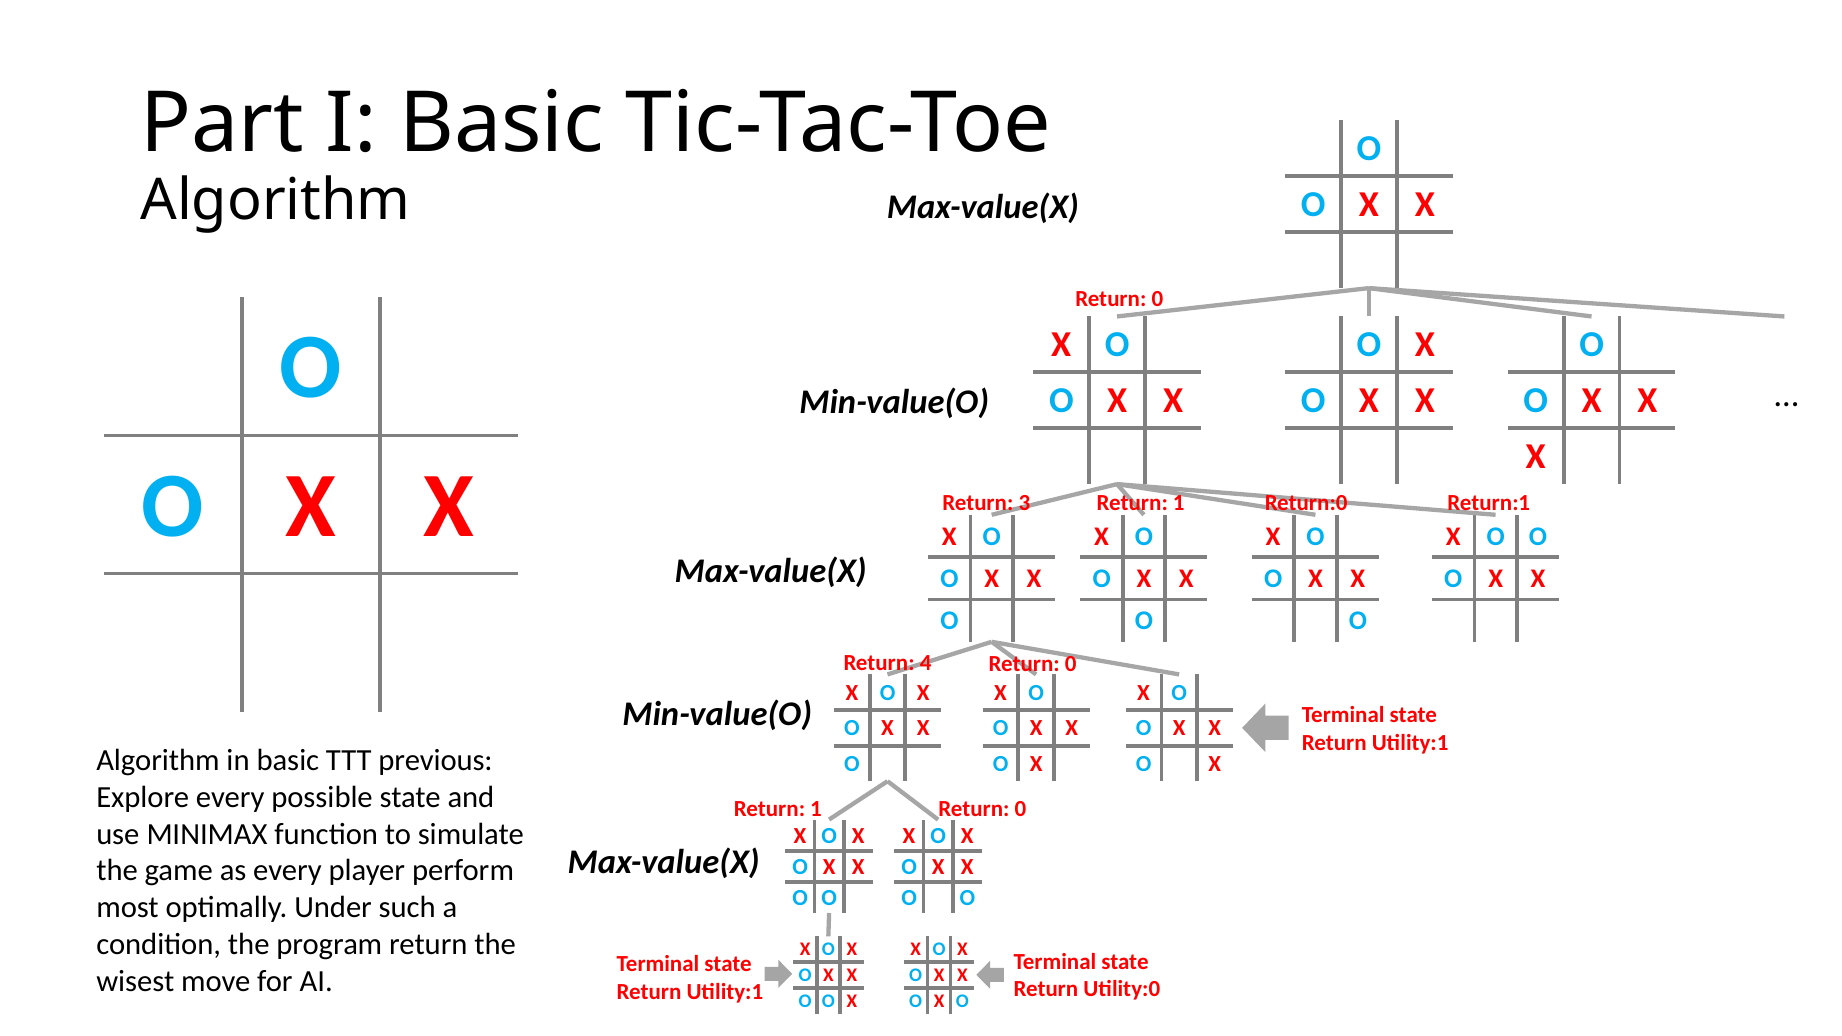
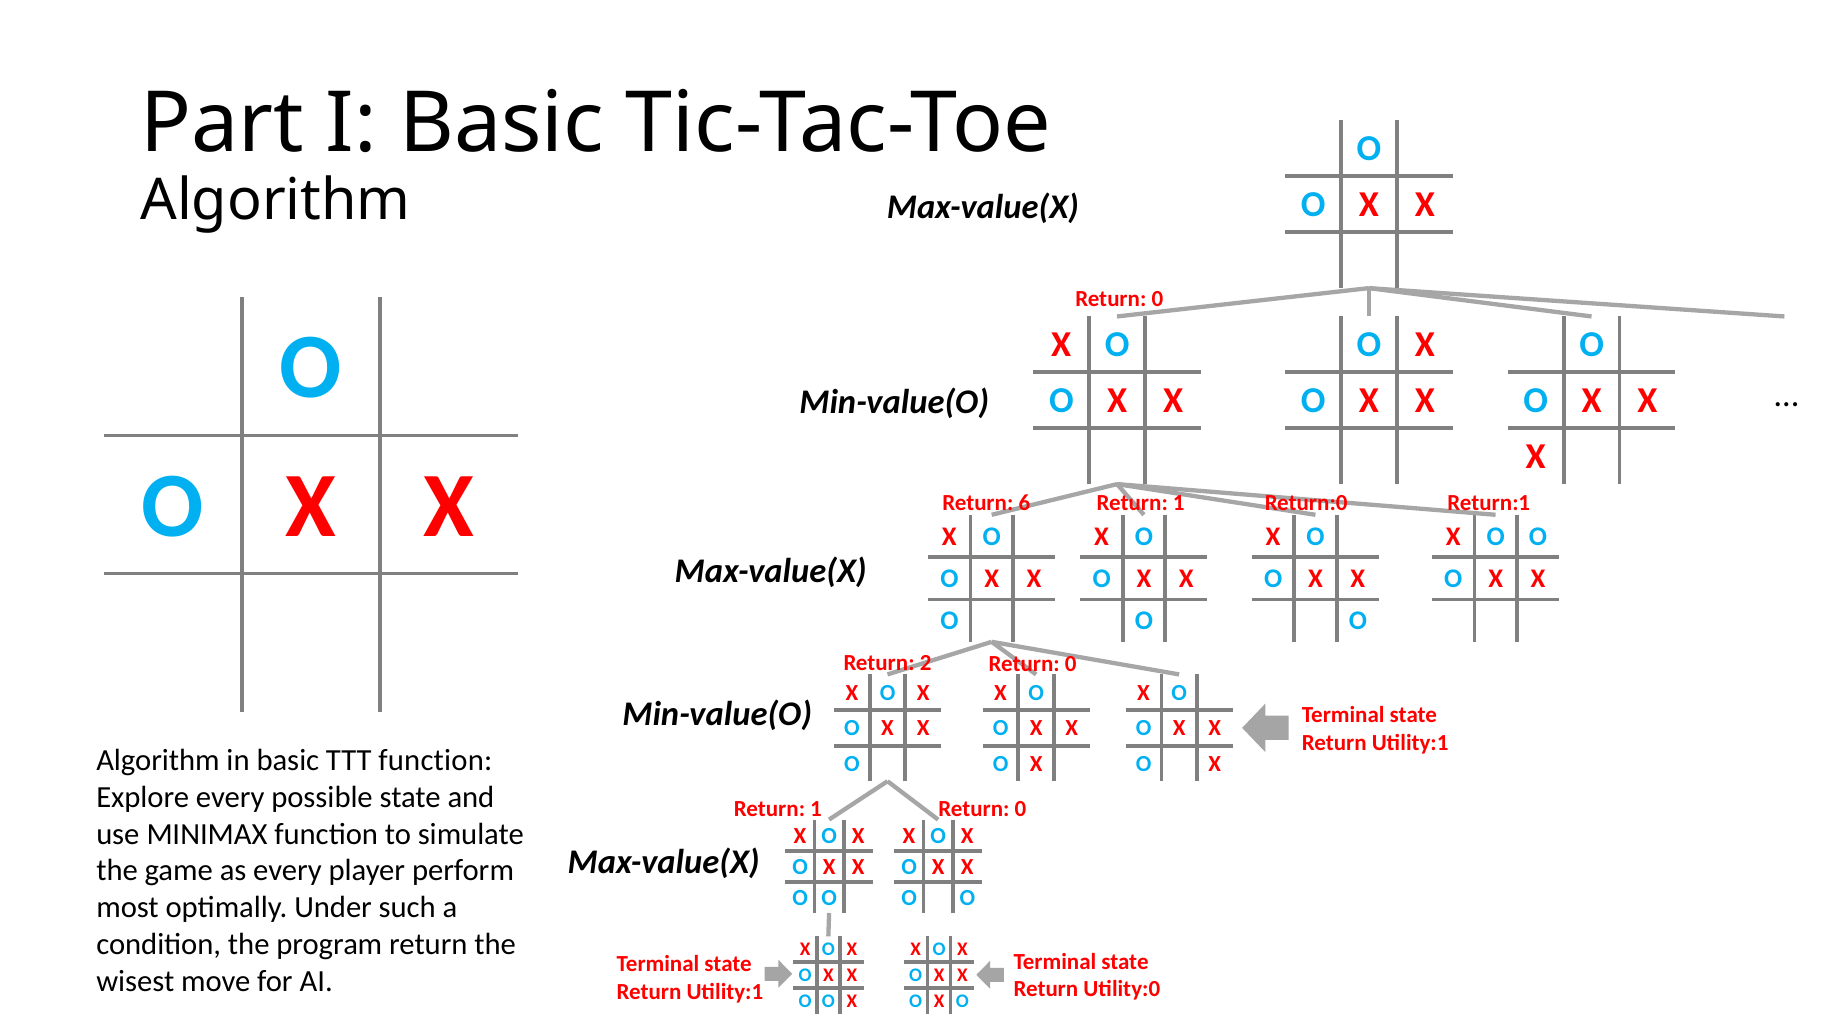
3: 3 -> 6
4: 4 -> 2
TTT previous: previous -> function
